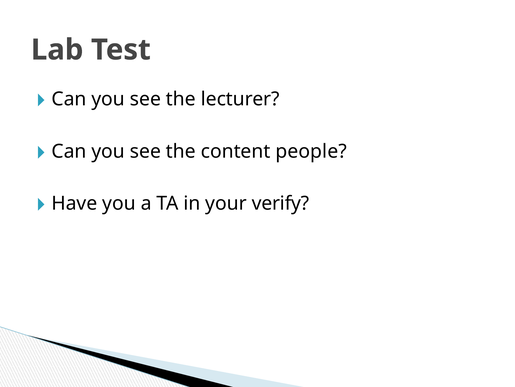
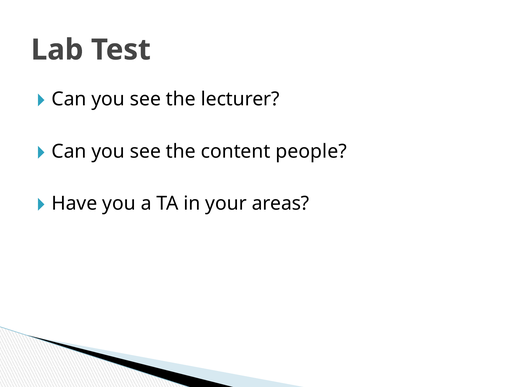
verify: verify -> areas
